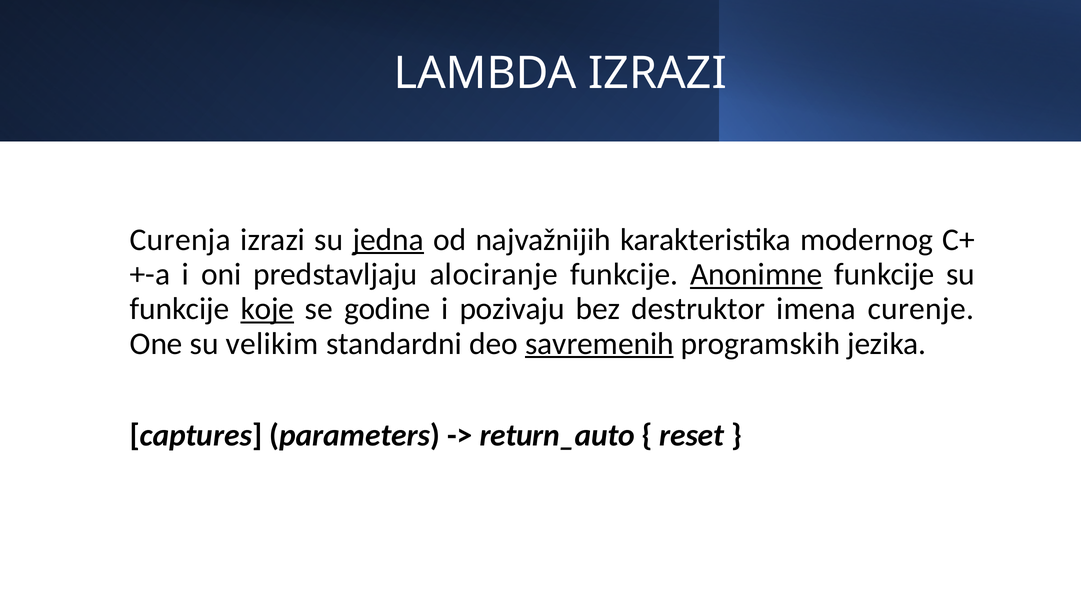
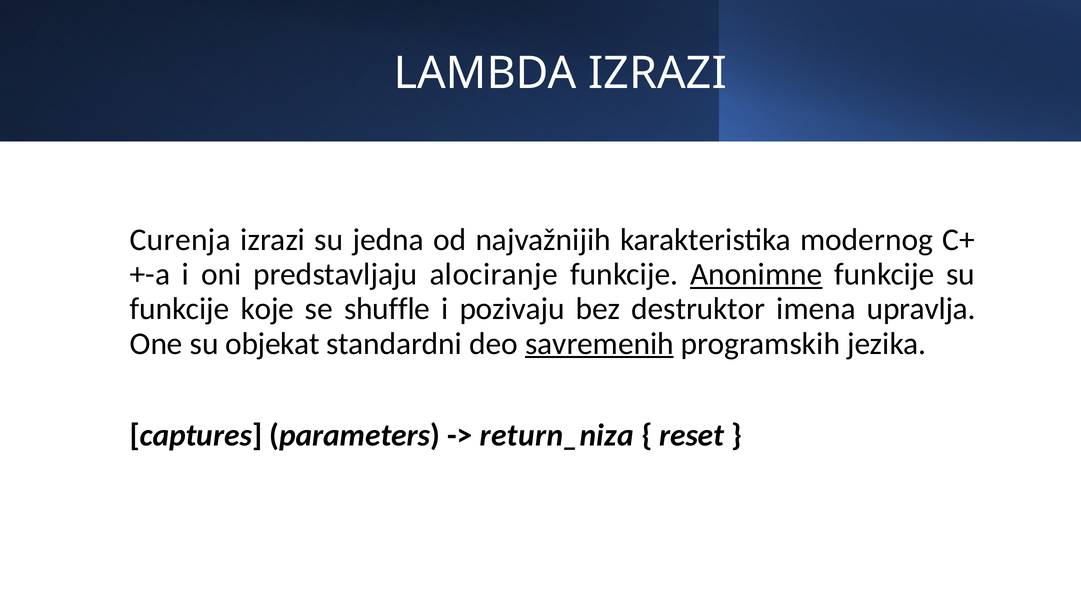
jedna underline: present -> none
koje underline: present -> none
godine: godine -> shuffle
curenje: curenje -> upravlja
velikim: velikim -> objekat
return_auto: return_auto -> return_niza
